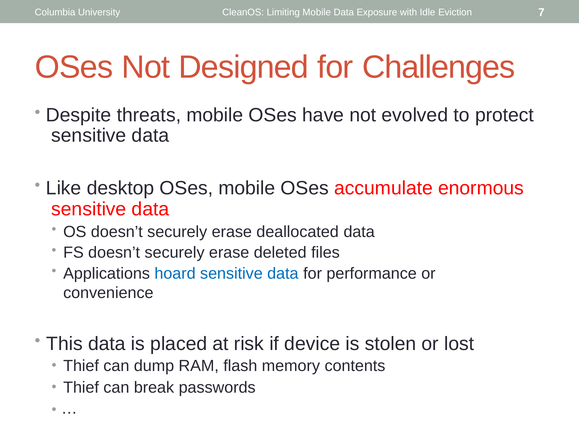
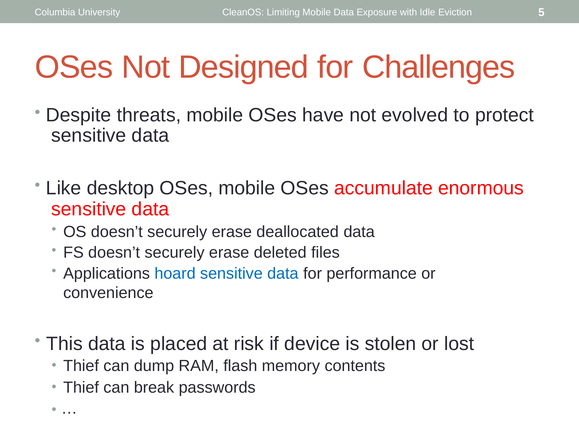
7: 7 -> 5
